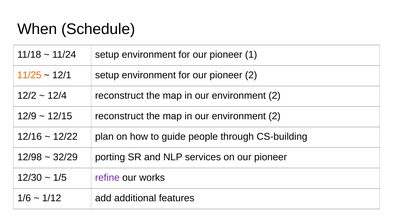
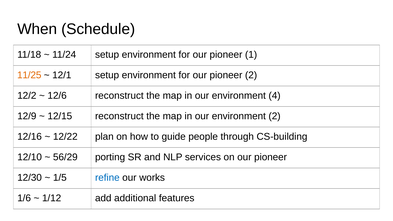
12/4: 12/4 -> 12/6
2 at (275, 96): 2 -> 4
12/98: 12/98 -> 12/10
32/29: 32/29 -> 56/29
refine colour: purple -> blue
